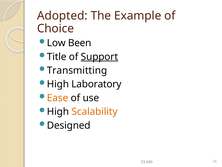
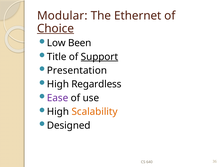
Adopted: Adopted -> Modular
Example: Example -> Ethernet
Choice underline: none -> present
Transmitting: Transmitting -> Presentation
Laboratory: Laboratory -> Regardless
Ease colour: orange -> purple
